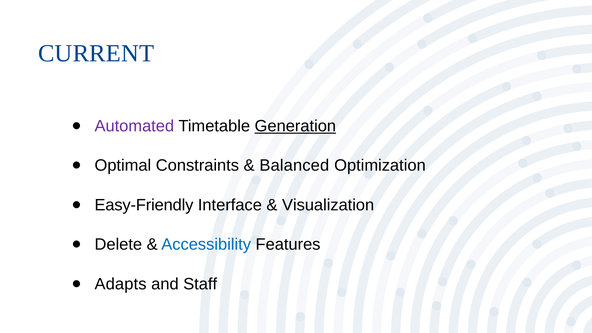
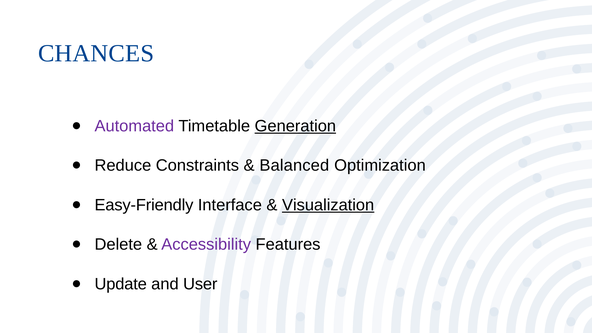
CURRENT: CURRENT -> CHANCES
Optimal: Optimal -> Reduce
Visualization underline: none -> present
Accessibility colour: blue -> purple
Adapts: Adapts -> Update
Staff: Staff -> User
